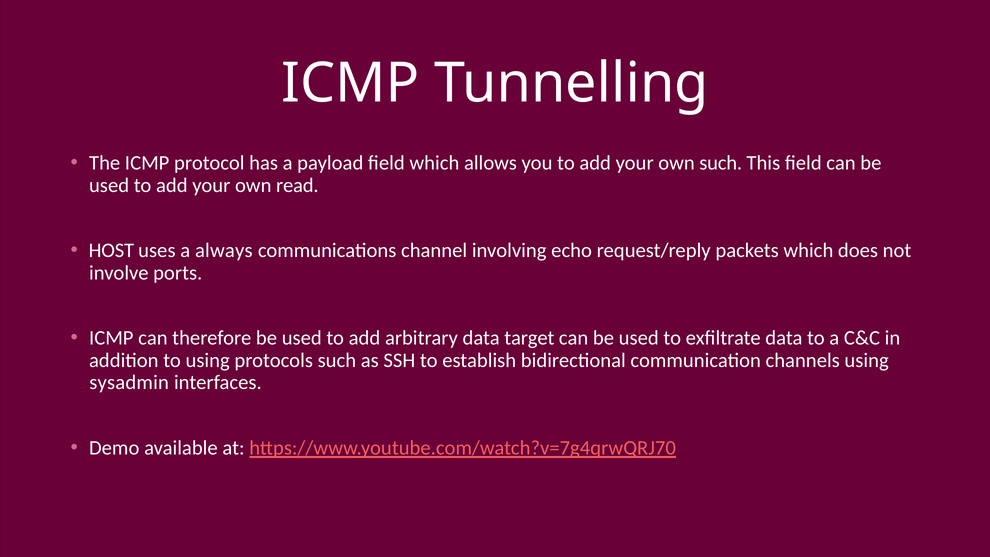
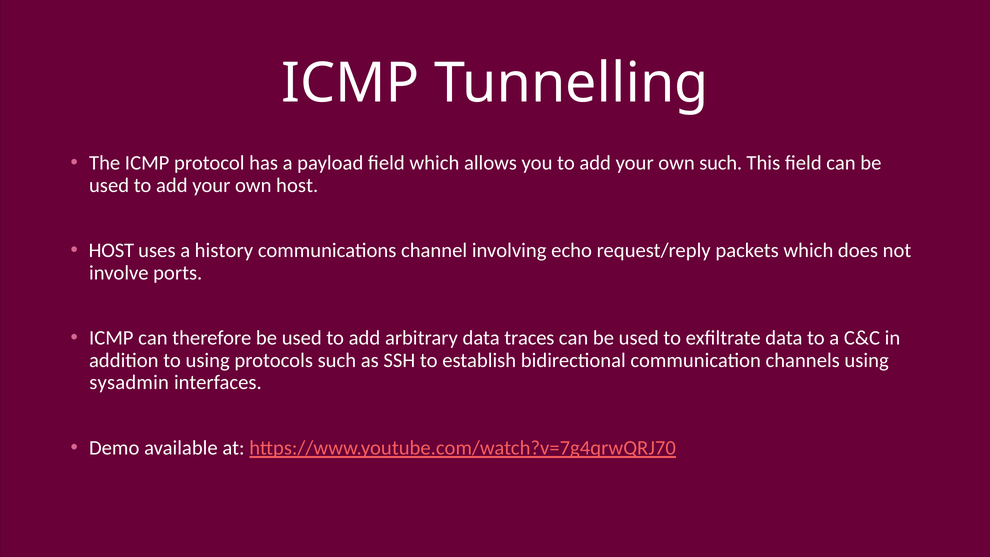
own read: read -> host
always: always -> history
target: target -> traces
